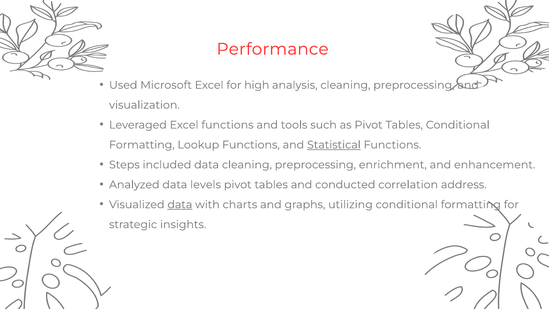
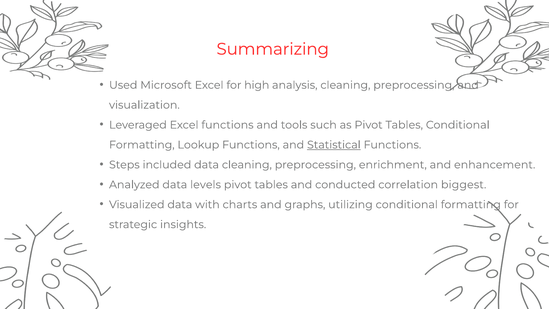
Performance: Performance -> Summarizing
address: address -> biggest
data at (180, 204) underline: present -> none
